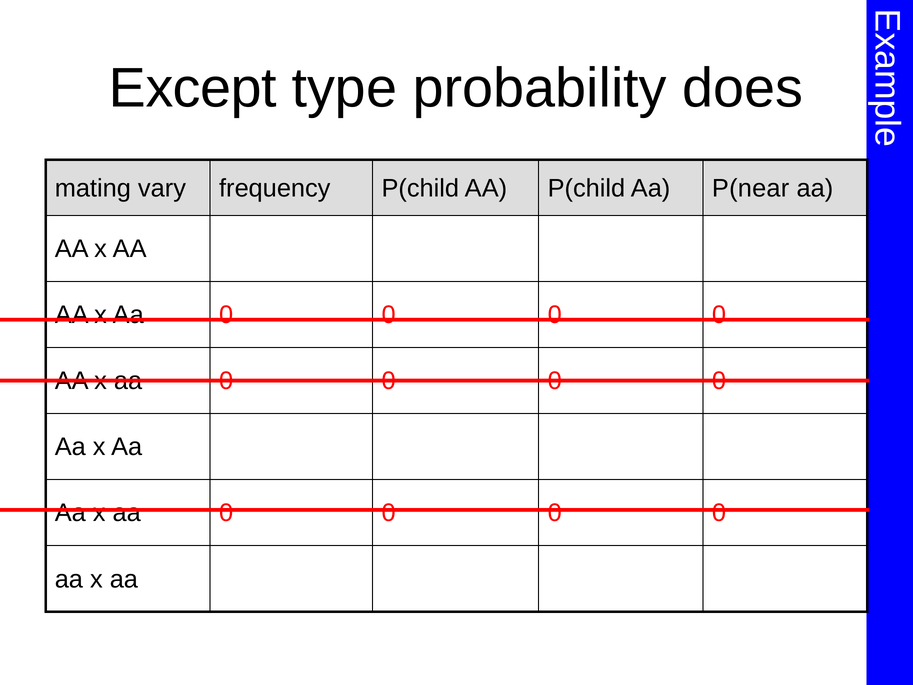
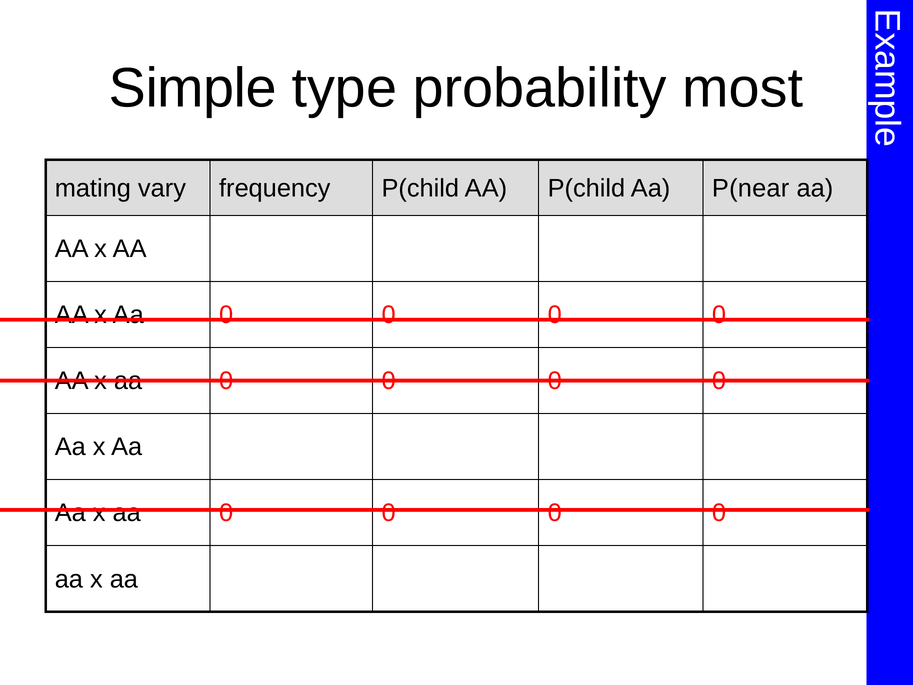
Except: Except -> Simple
does: does -> most
